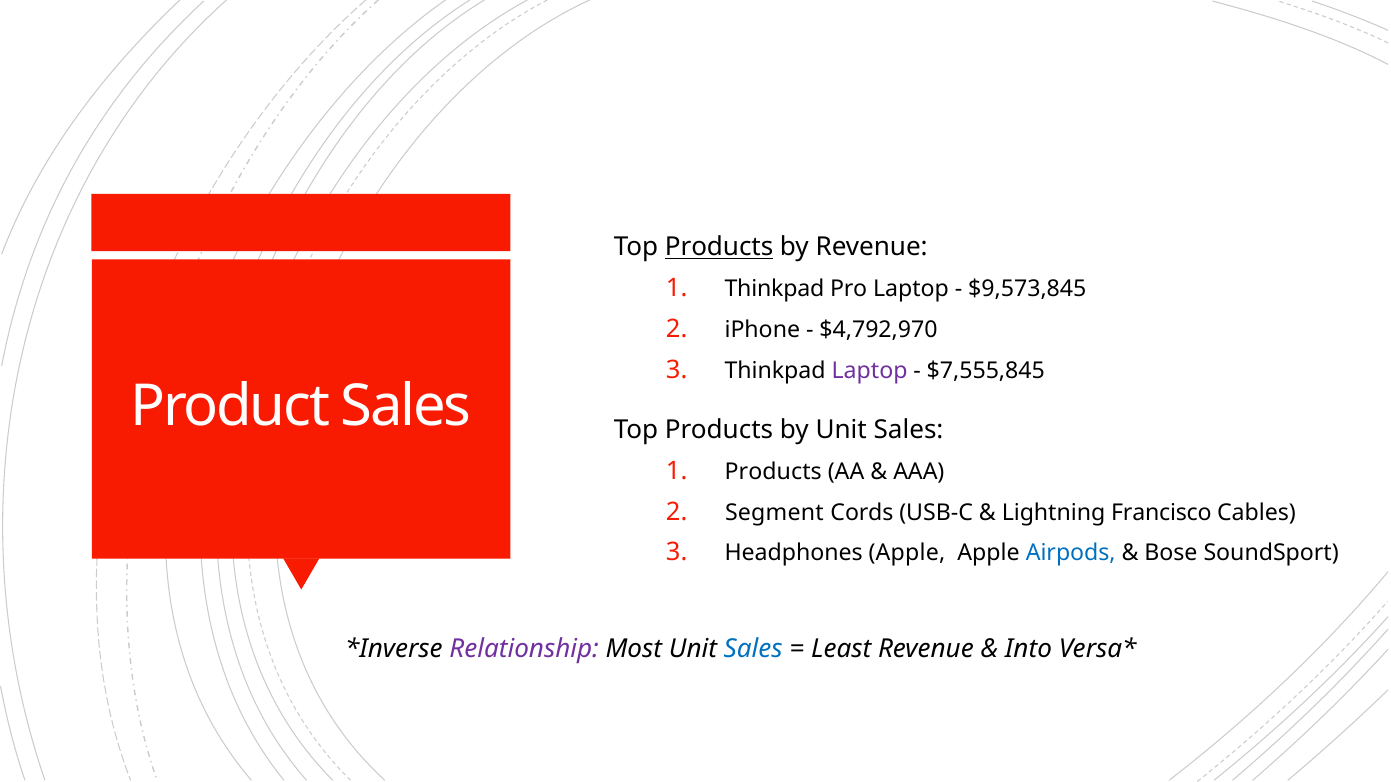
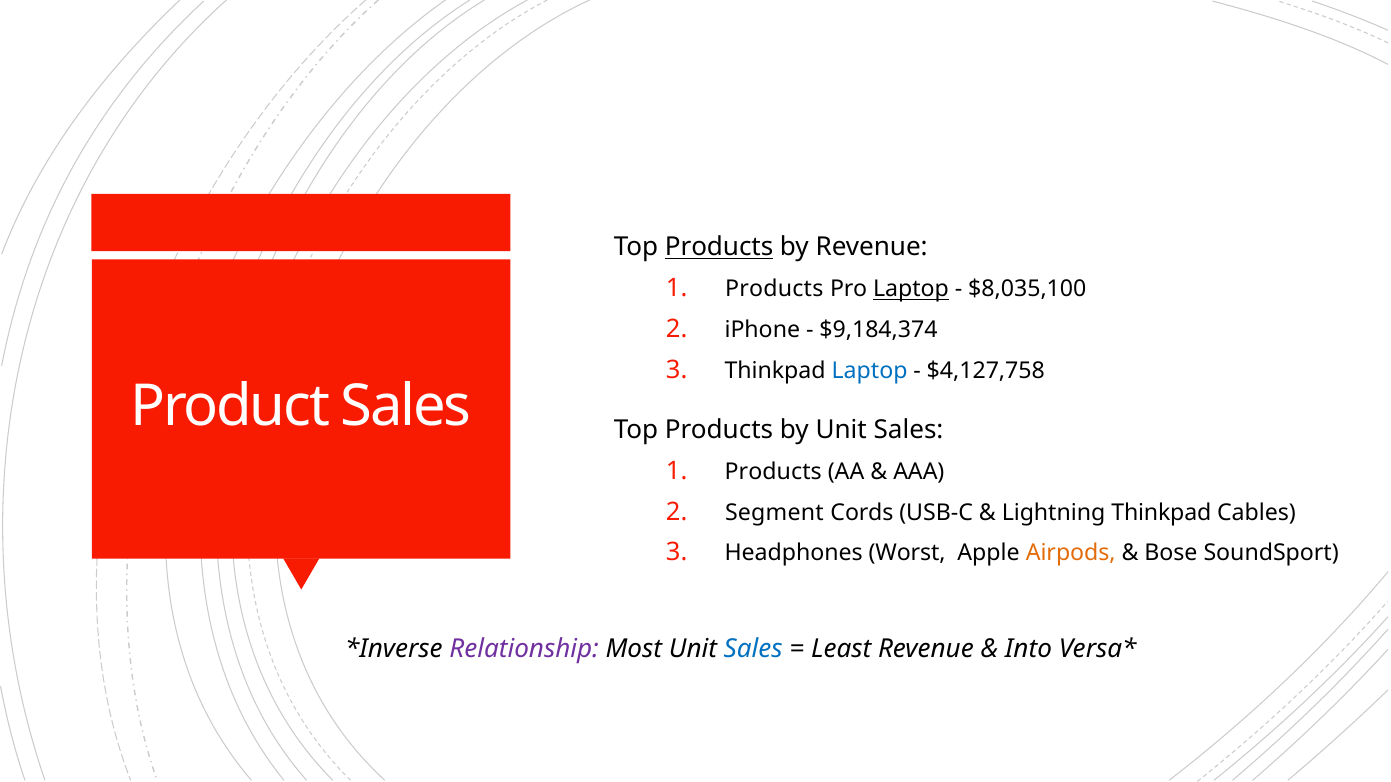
Thinkpad at (774, 290): Thinkpad -> Products
Laptop at (911, 290) underline: none -> present
$9,573,845: $9,573,845 -> $8,035,100
$4,792,970: $4,792,970 -> $9,184,374
Laptop at (870, 371) colour: purple -> blue
$7,555,845: $7,555,845 -> $4,127,758
Lightning Francisco: Francisco -> Thinkpad
Headphones Apple: Apple -> Worst
Airpods colour: blue -> orange
